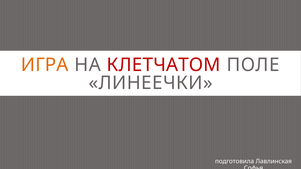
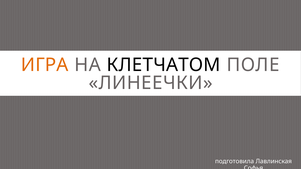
КЛЕТЧАТОМ colour: red -> black
